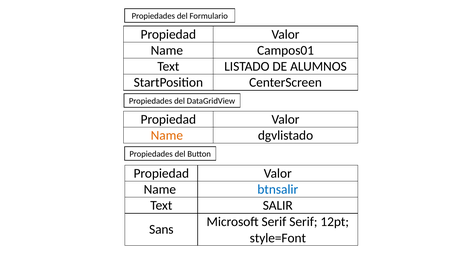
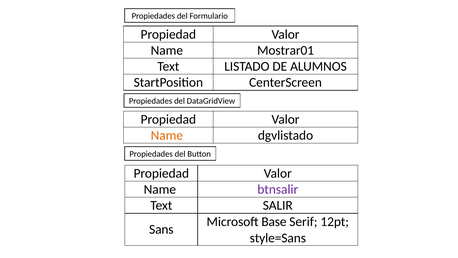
Campos01: Campos01 -> Mostrar01
btnsalir colour: blue -> purple
Microsoft Serif: Serif -> Base
style=Font: style=Font -> style=Sans
